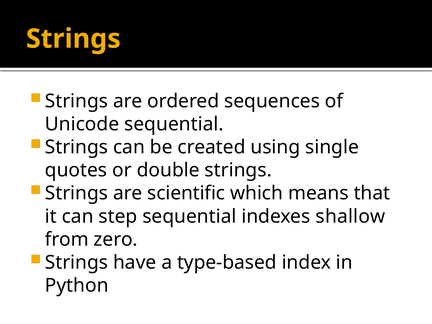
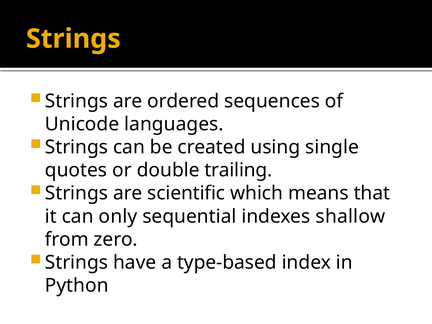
Unicode sequential: sequential -> languages
double strings: strings -> trailing
step: step -> only
